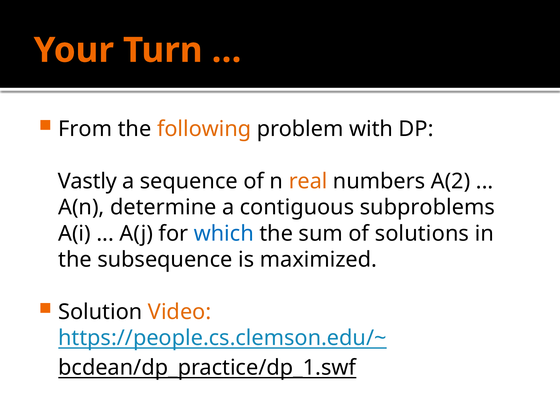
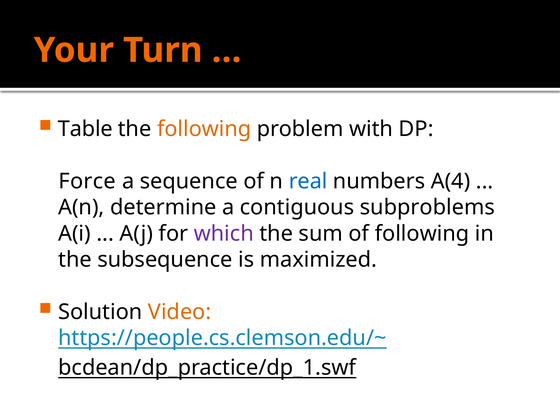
From: From -> Table
Vastly: Vastly -> Force
real colour: orange -> blue
A(2: A(2 -> A(4
which colour: blue -> purple
of solutions: solutions -> following
